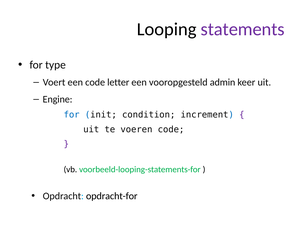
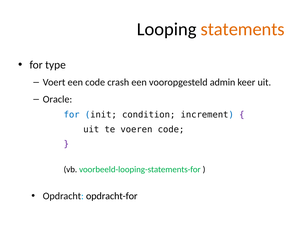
statements colour: purple -> orange
letter: letter -> crash
Engine: Engine -> Oracle
